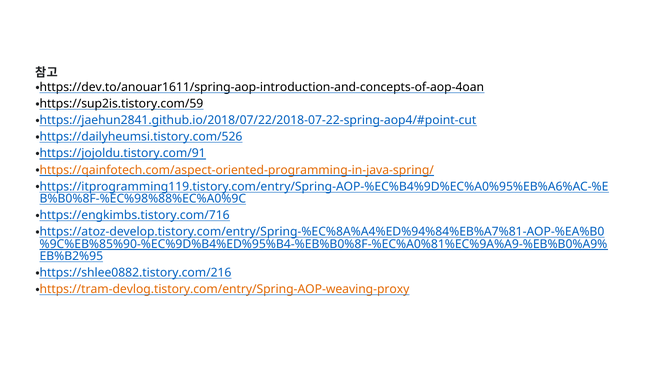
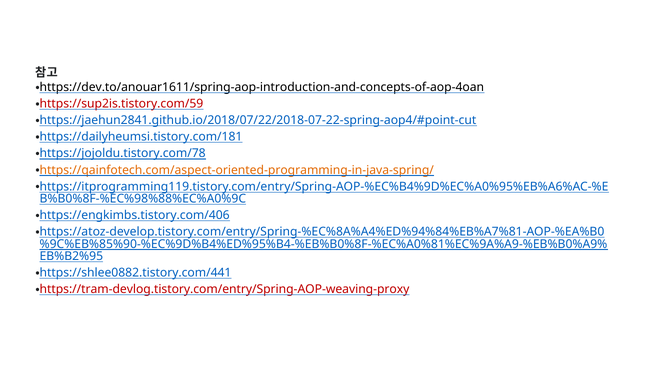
https://sup2is.tistory.com/59 colour: black -> red
https://dailyheumsi.tistory.com/526: https://dailyheumsi.tistory.com/526 -> https://dailyheumsi.tistory.com/181
https://jojoldu.tistory.com/91: https://jojoldu.tistory.com/91 -> https://jojoldu.tistory.com/78
https://engkimbs.tistory.com/716: https://engkimbs.tistory.com/716 -> https://engkimbs.tistory.com/406
https://shlee0882.tistory.com/216: https://shlee0882.tistory.com/216 -> https://shlee0882.tistory.com/441
https://tram-devlog.tistory.com/entry/Spring-AOP-weaving-proxy colour: orange -> red
